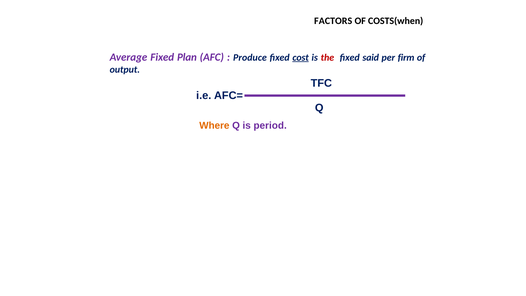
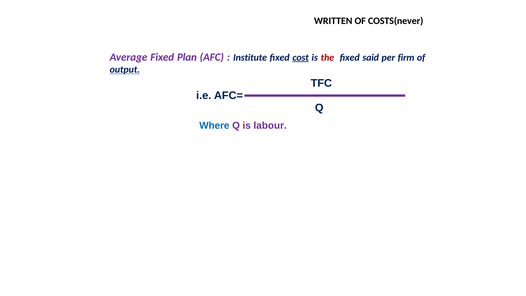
FACTORS: FACTORS -> WRITTEN
COSTS(when: COSTS(when -> COSTS(never
Produce: Produce -> Institute
output underline: none -> present
Where colour: orange -> blue
period: period -> labour
